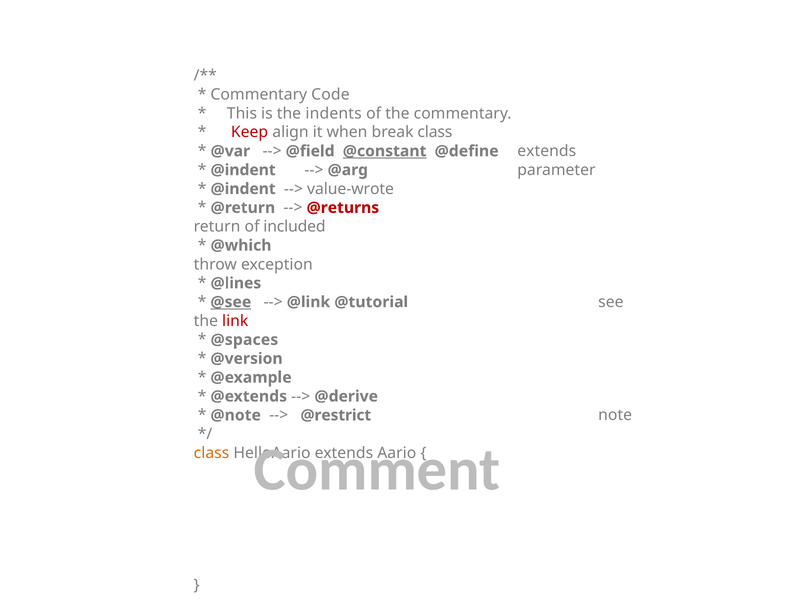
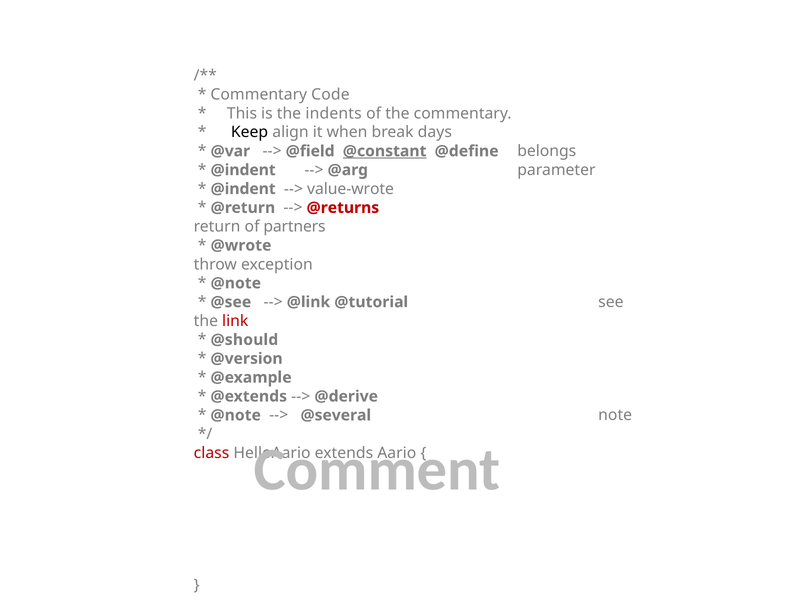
Keep colour: red -> black
break class: class -> days
@define extends: extends -> belongs
included: included -> partners
@which: @which -> @wrote
@lines at (236, 284): @lines -> @note
@see underline: present -> none
@spaces: @spaces -> @should
@restrict: @restrict -> @several
class at (212, 454) colour: orange -> red
